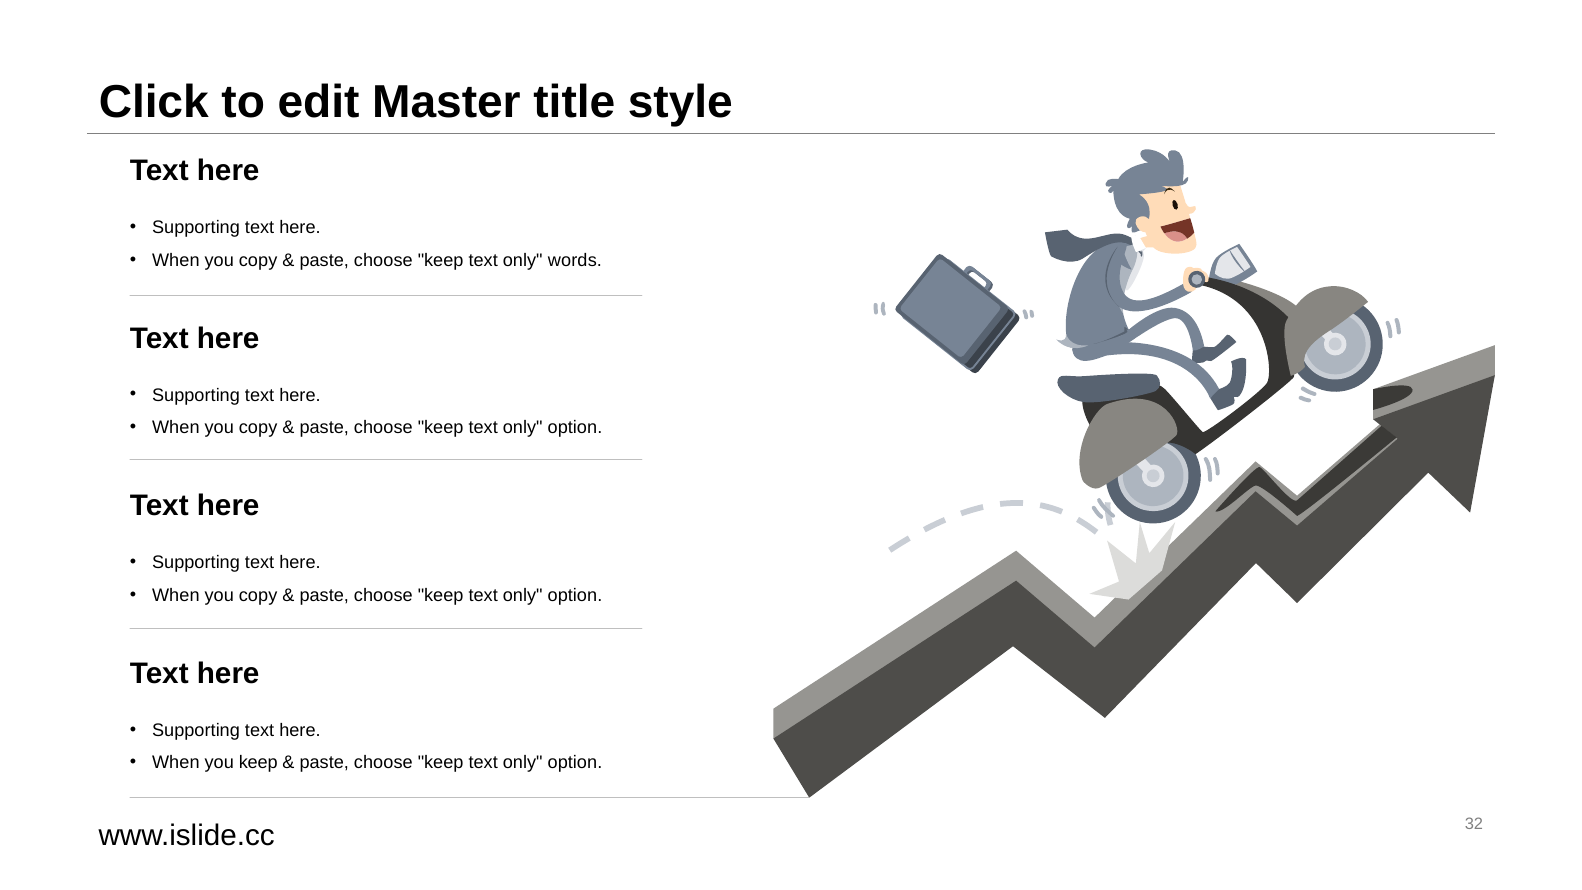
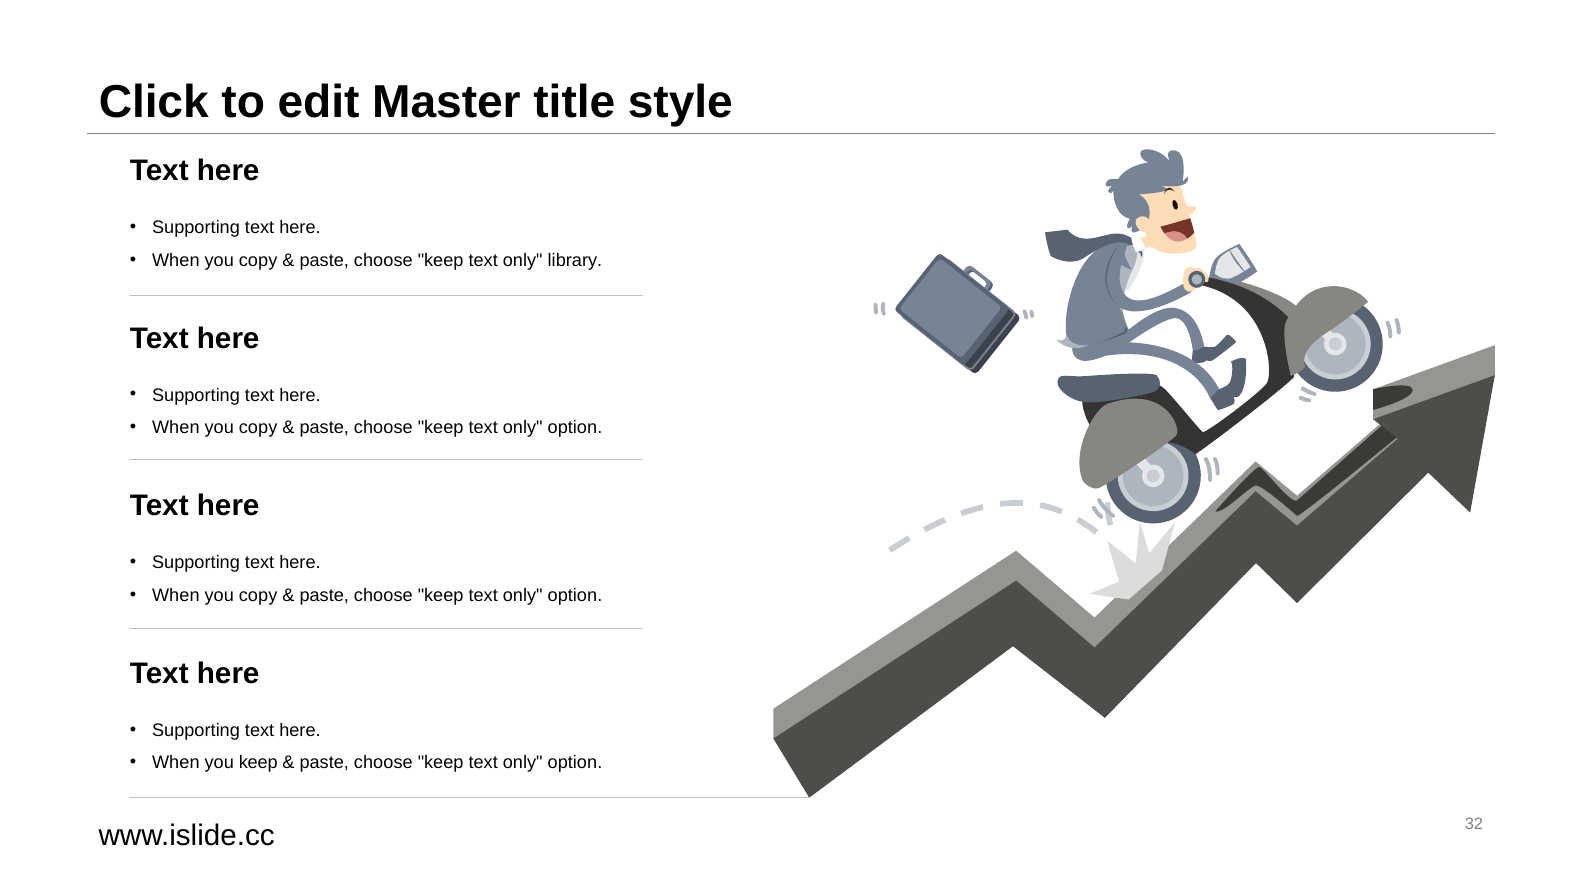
words: words -> library
